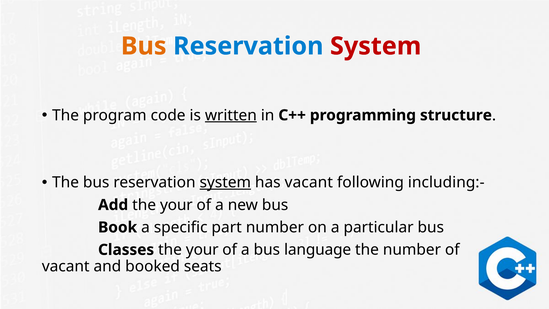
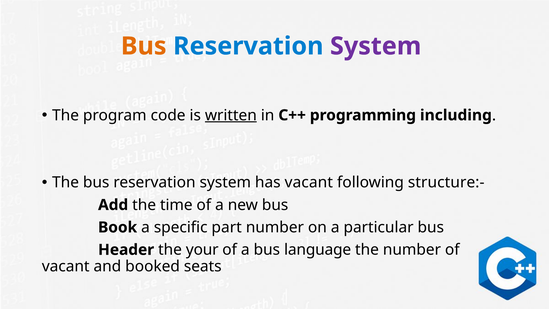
System at (376, 46) colour: red -> purple
structure: structure -> including
system at (225, 182) underline: present -> none
including:-: including:- -> structure:-
Add the your: your -> time
Classes: Classes -> Header
